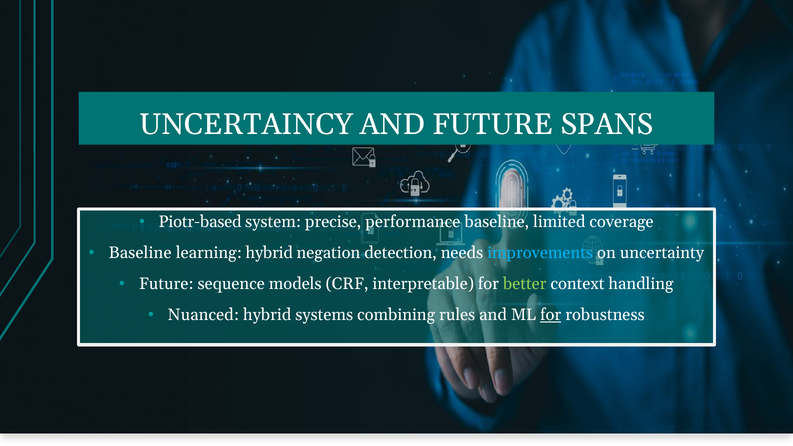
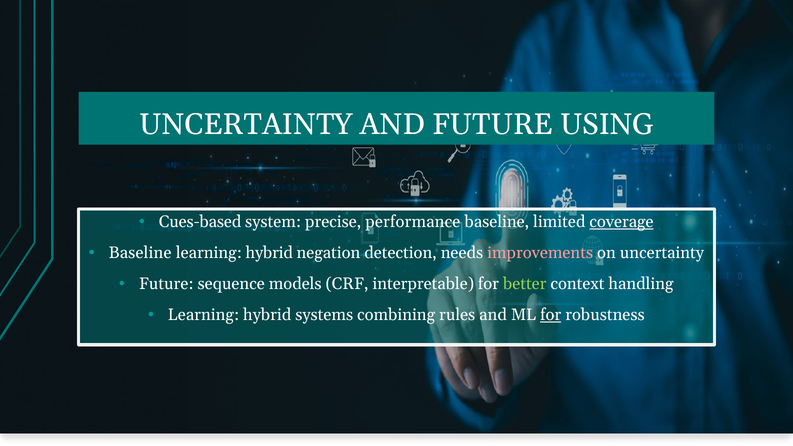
UNCERTAINCY at (246, 125): UNCERTAINCY -> UNCERTAINTY
SPANS: SPANS -> USING
Piotr-based: Piotr-based -> Cues-based
coverage underline: none -> present
improvements colour: light blue -> pink
Nuanced at (203, 315): Nuanced -> Learning
